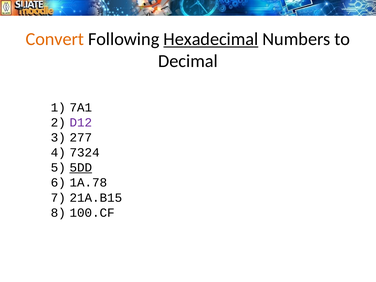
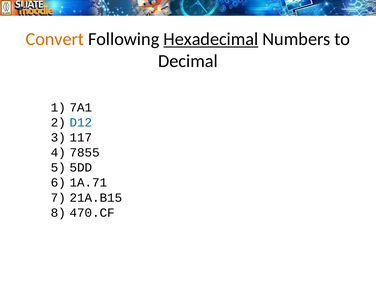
D12 colour: purple -> blue
277: 277 -> 117
7324: 7324 -> 7855
5DD underline: present -> none
1A.78: 1A.78 -> 1A.71
100.CF: 100.CF -> 470.CF
